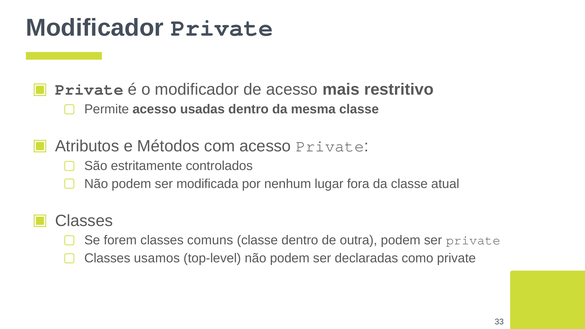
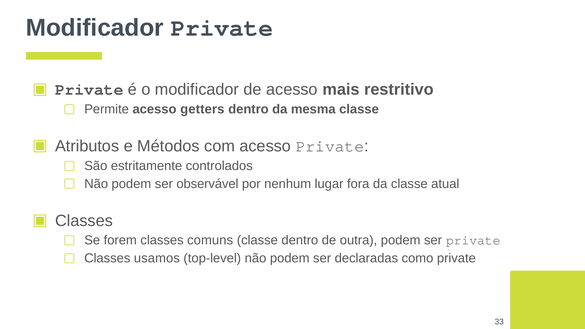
usadas: usadas -> getters
modificada: modificada -> observável
